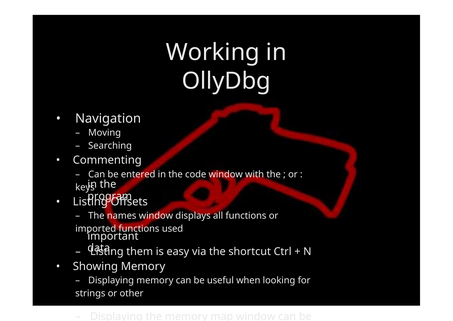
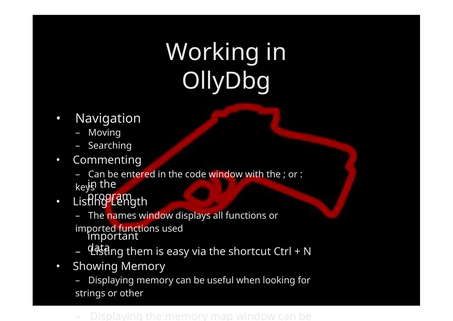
Offsets: Offsets -> Length
